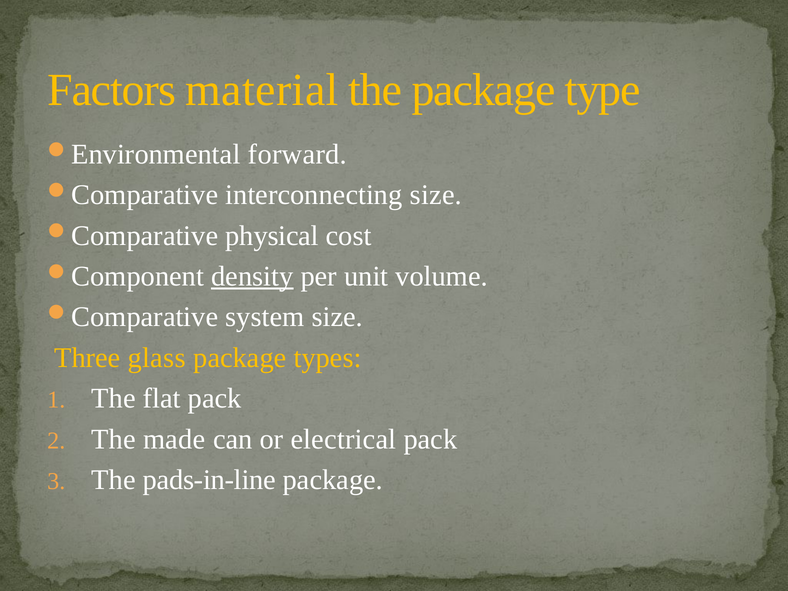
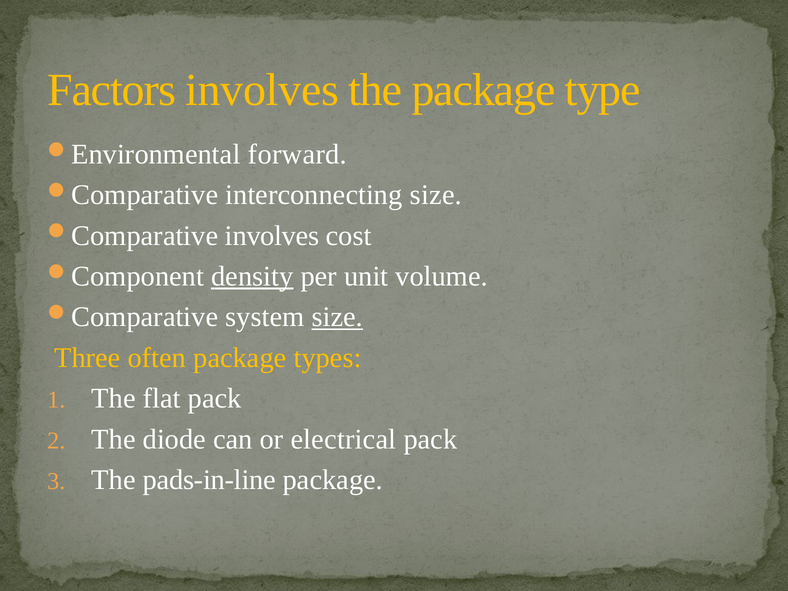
Factors material: material -> involves
physical at (272, 236): physical -> involves
size at (337, 317) underline: none -> present
glass: glass -> often
made: made -> diode
